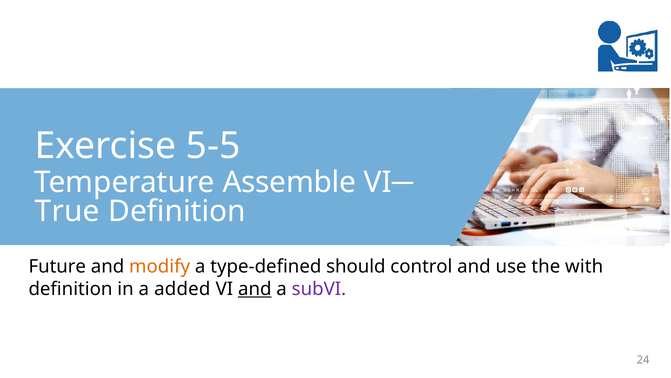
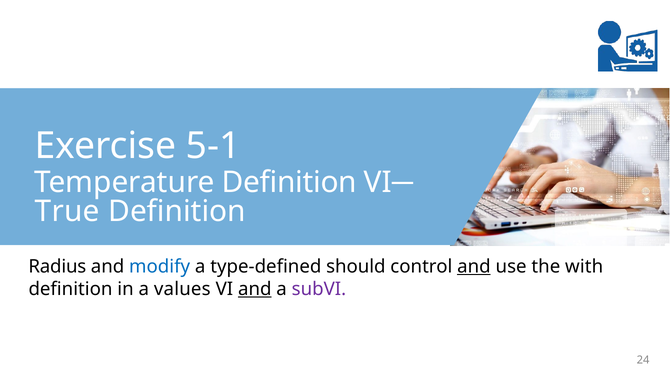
5-5: 5-5 -> 5-1
Temperature Assemble: Assemble -> Definition
Future: Future -> Radius
modify colour: orange -> blue
and at (474, 266) underline: none -> present
added: added -> values
